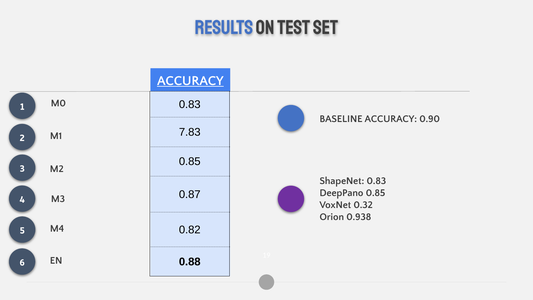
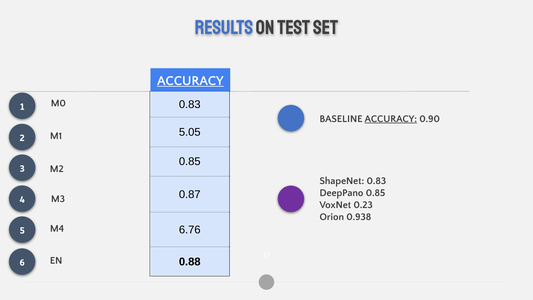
ACCURACY at (391, 119) underline: none -> present
7.83: 7.83 -> 5.05
0.32: 0.32 -> 0.23
0.82: 0.82 -> 6.76
